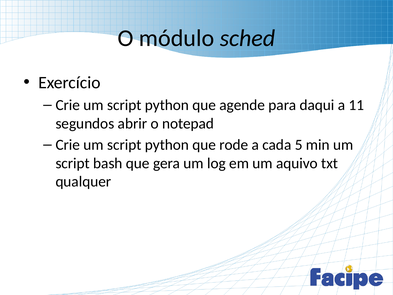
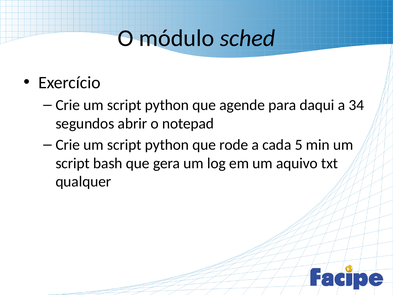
11: 11 -> 34
